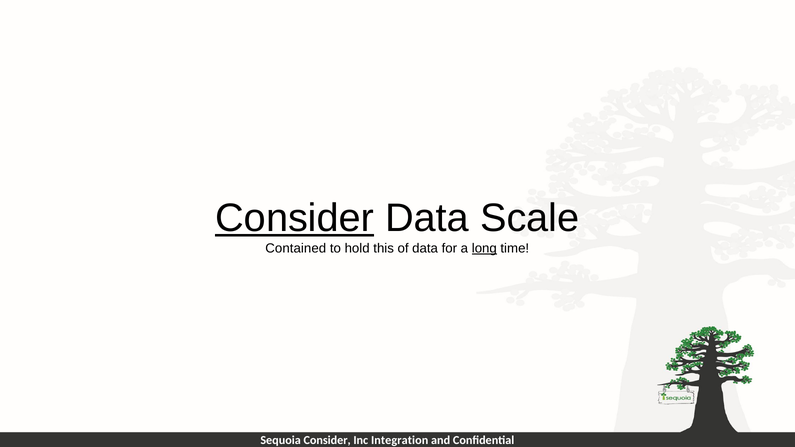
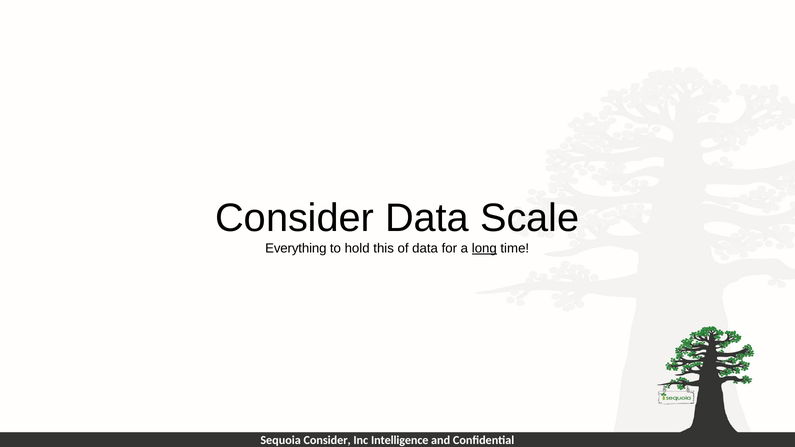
Consider at (295, 218) underline: present -> none
Contained: Contained -> Everything
Integration: Integration -> Intelligence
